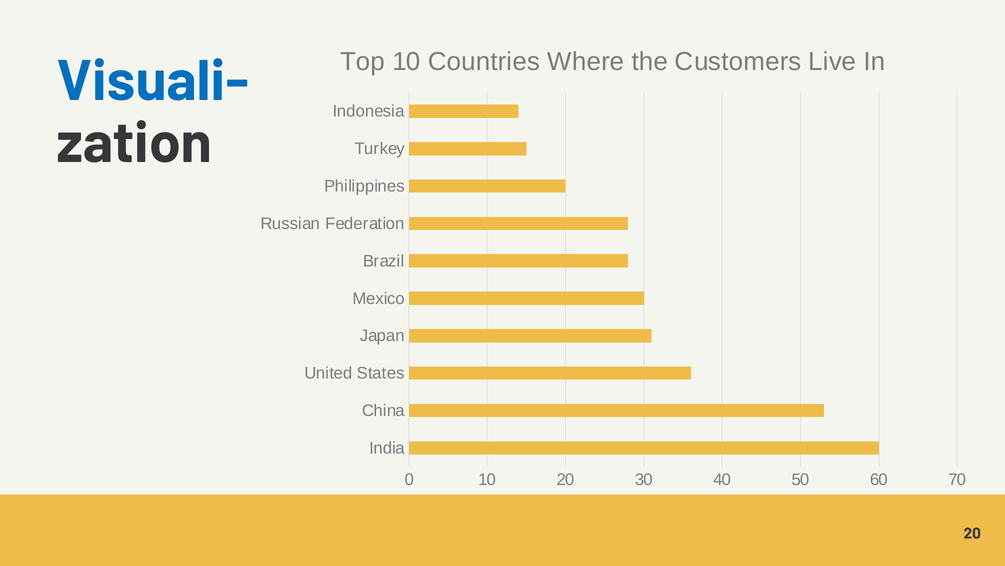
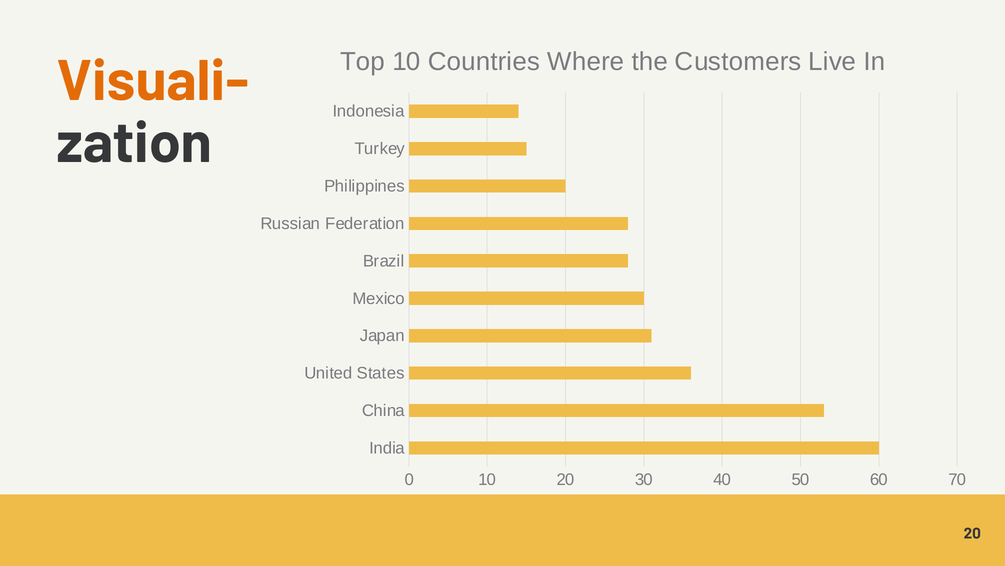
Visuali- colour: blue -> orange
